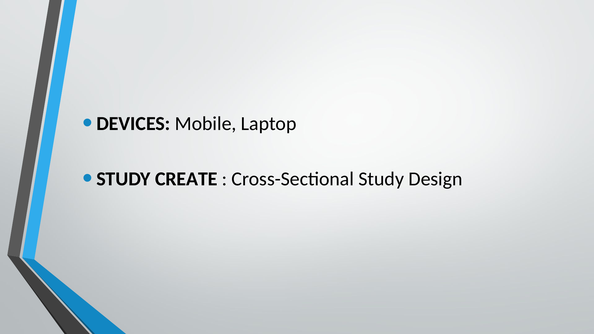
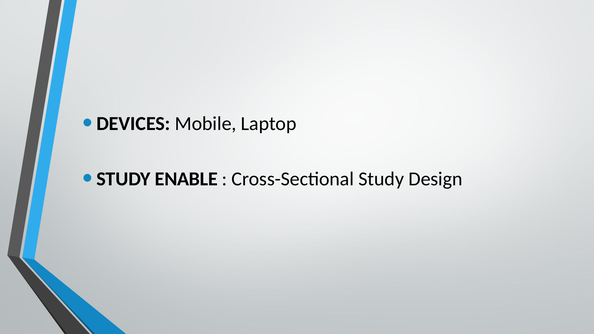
CREATE: CREATE -> ENABLE
